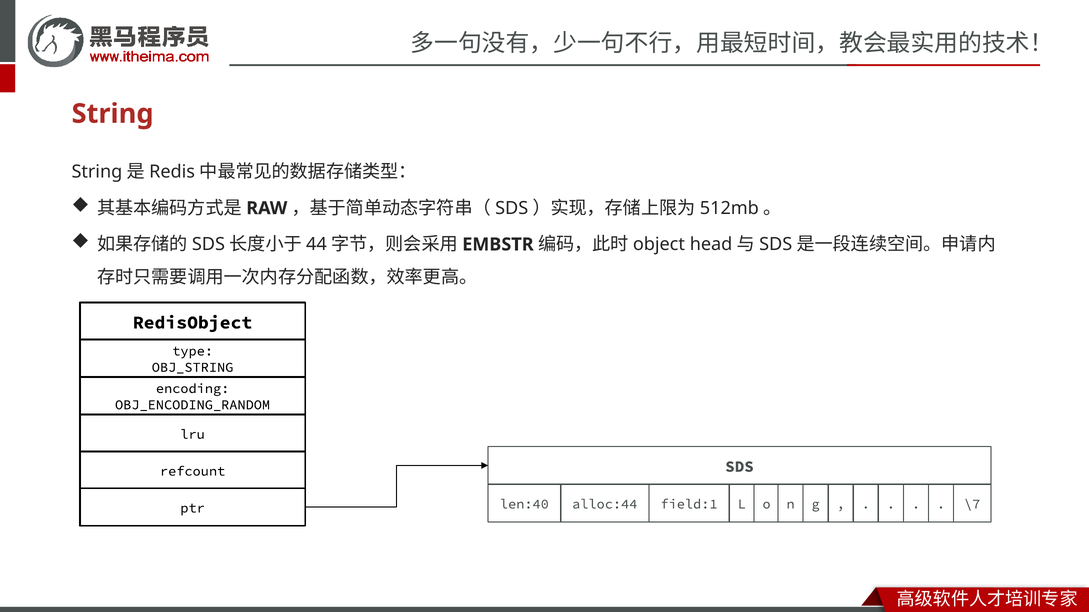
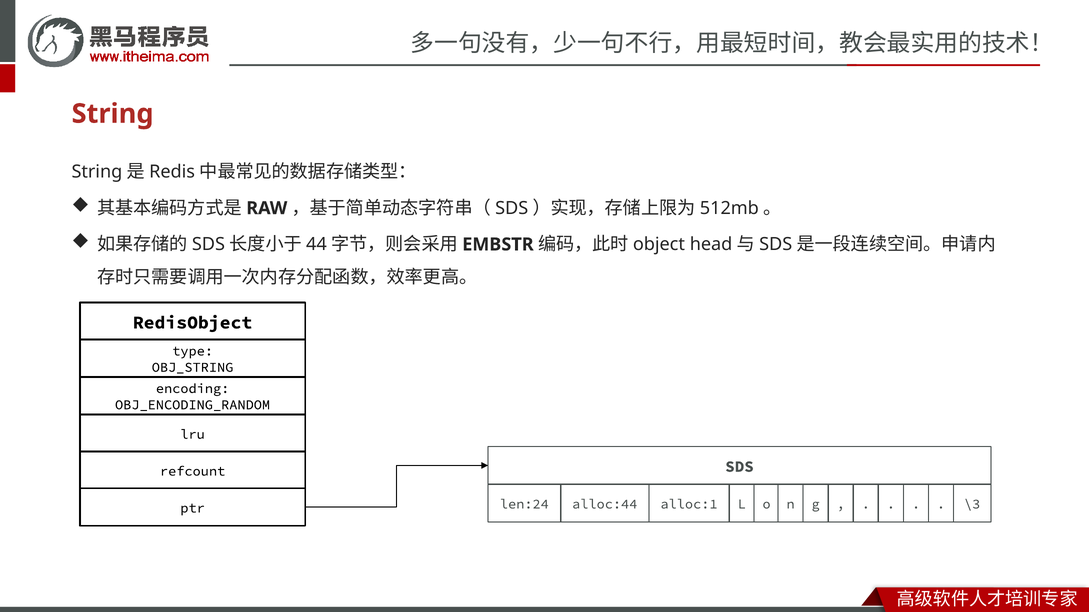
len:40: len:40 -> len:24
field:1: field:1 -> alloc:1
\7: \7 -> \3
